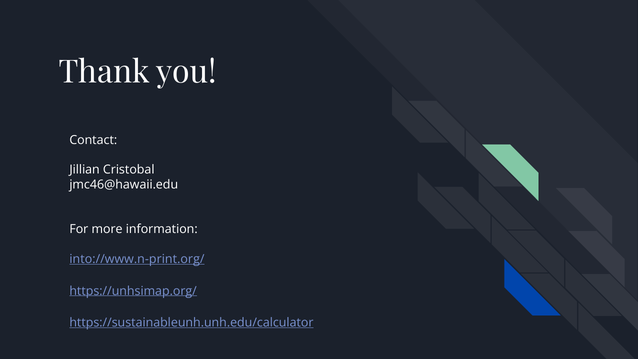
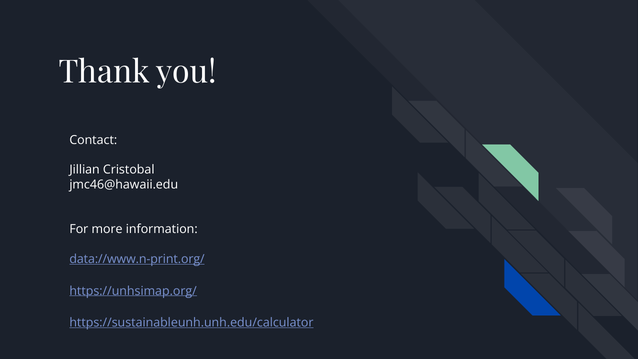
into://www.n-print.org/: into://www.n-print.org/ -> data://www.n-print.org/
